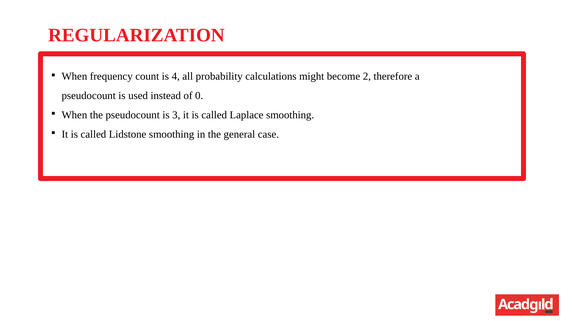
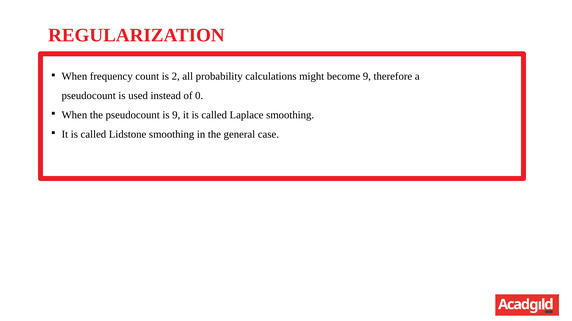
4: 4 -> 2
become 2: 2 -> 9
is 3: 3 -> 9
